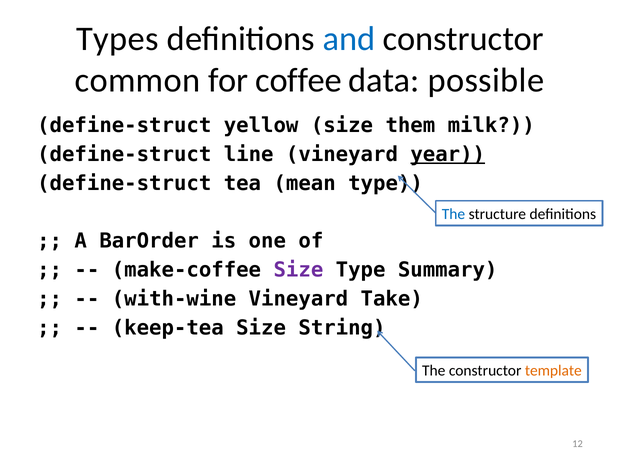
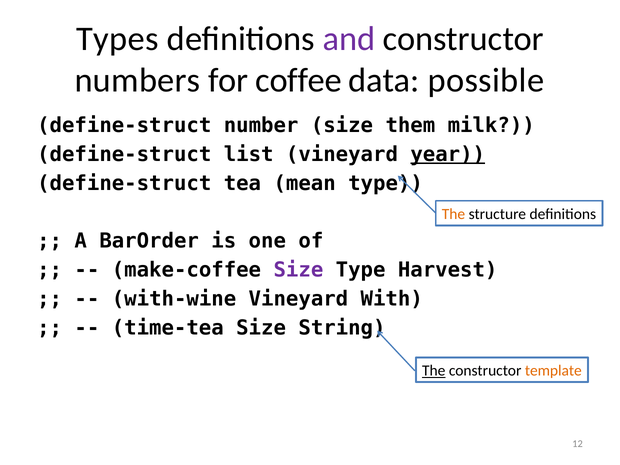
and colour: blue -> purple
common: common -> numbers
yellow: yellow -> number
line: line -> list
The at (453, 214) colour: blue -> orange
Summary: Summary -> Harvest
Take: Take -> With
keep-tea: keep-tea -> time-tea
The at (434, 371) underline: none -> present
